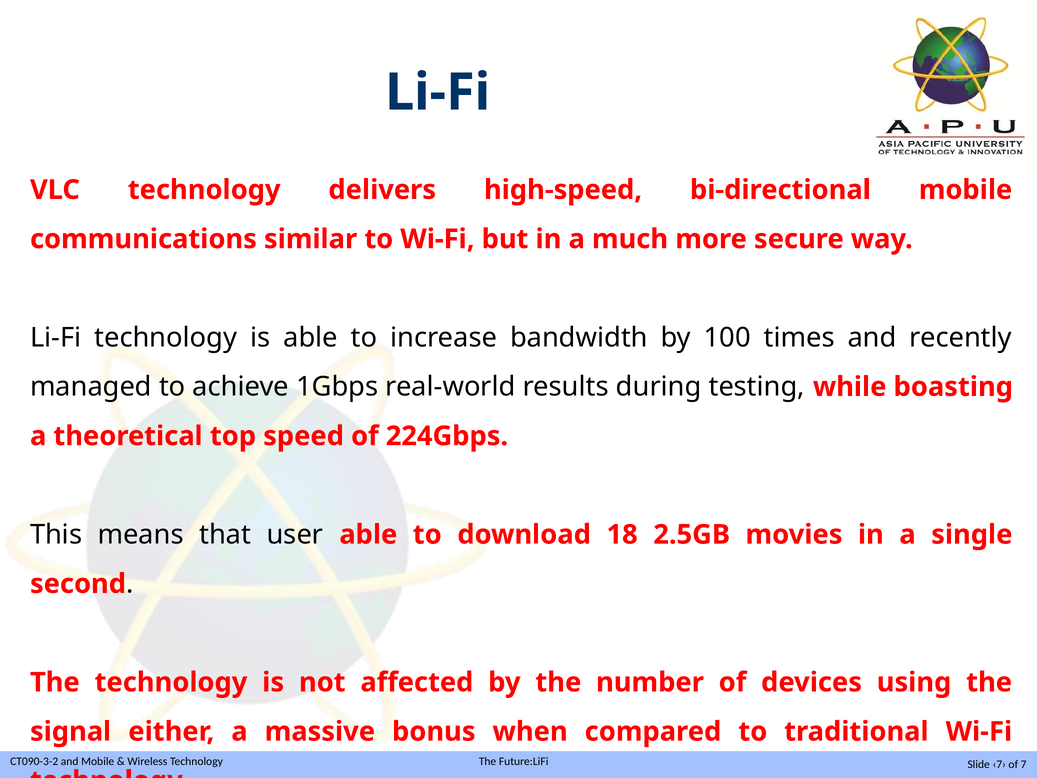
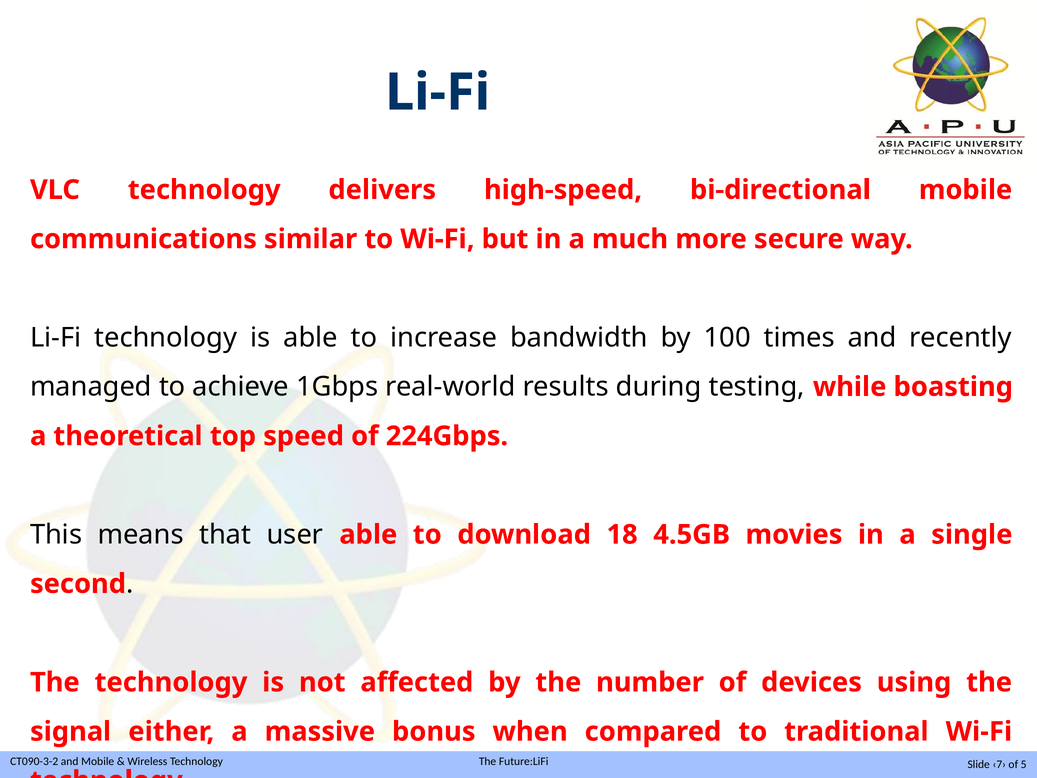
2.5GB: 2.5GB -> 4.5GB
7: 7 -> 5
